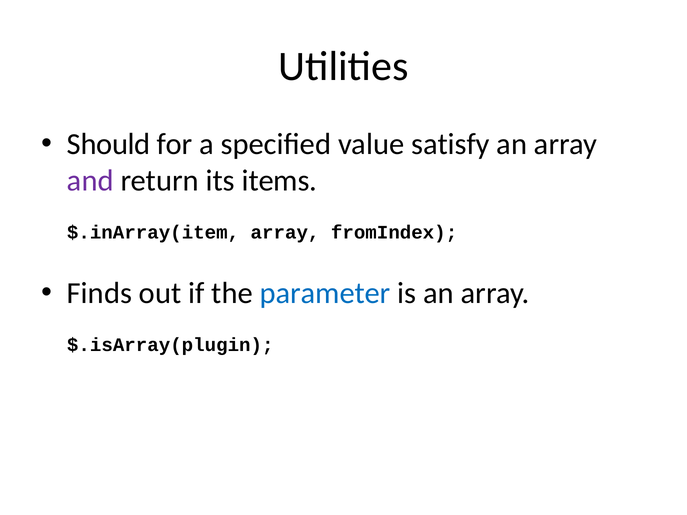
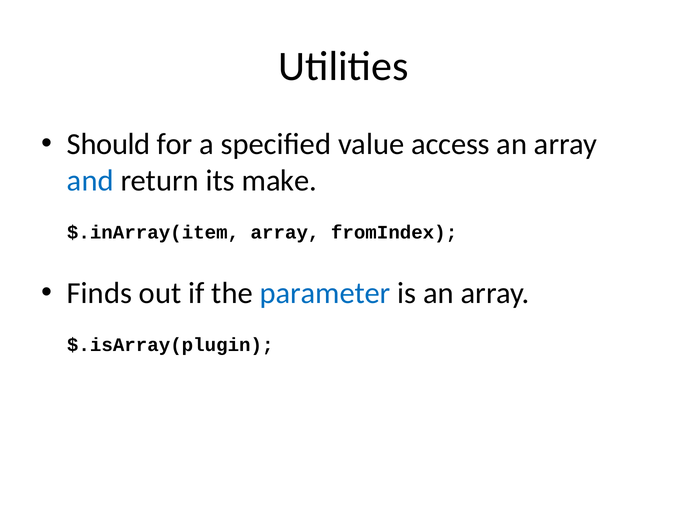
satisfy: satisfy -> access
and colour: purple -> blue
items: items -> make
